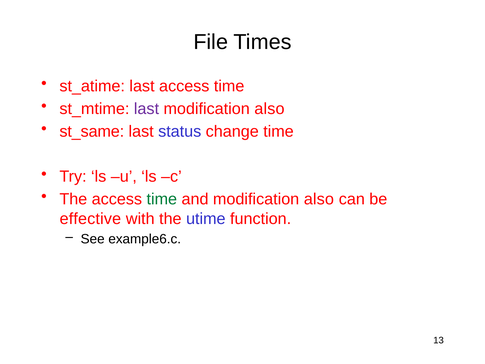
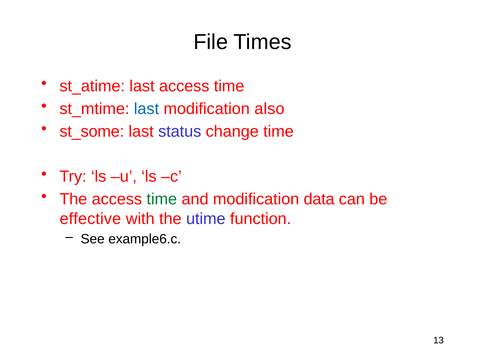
last at (146, 109) colour: purple -> blue
st_same: st_same -> st_some
and modification also: also -> data
